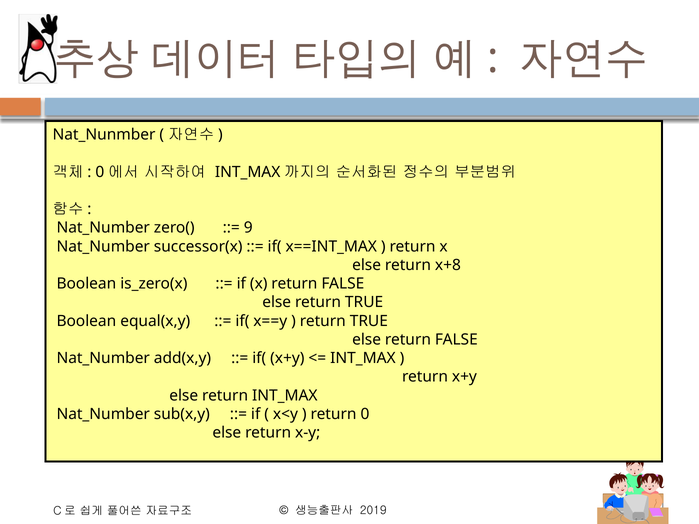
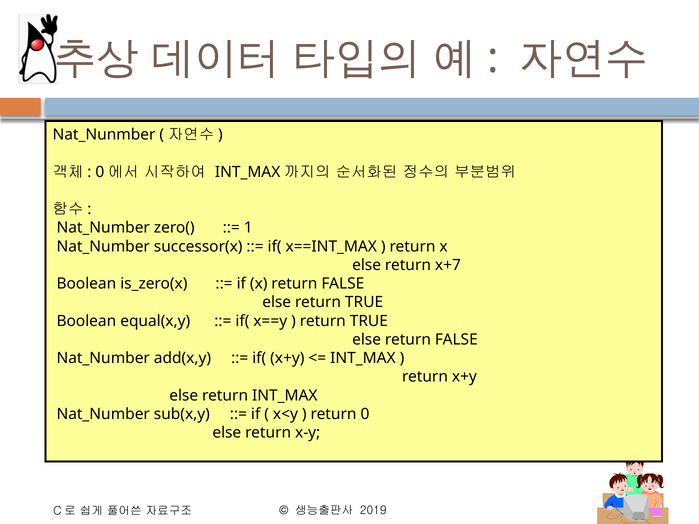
9: 9 -> 1
x+8: x+8 -> x+7
